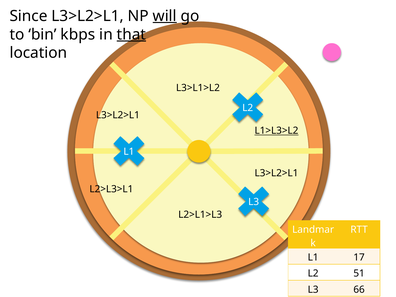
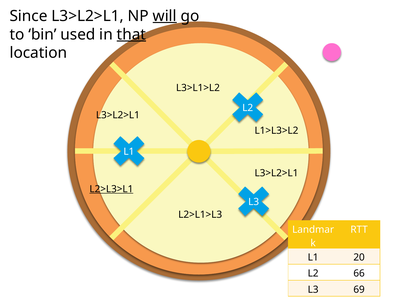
kbps: kbps -> used
L1>L3>L2 underline: present -> none
L2>L3>L1 underline: none -> present
17: 17 -> 20
51: 51 -> 66
66: 66 -> 69
